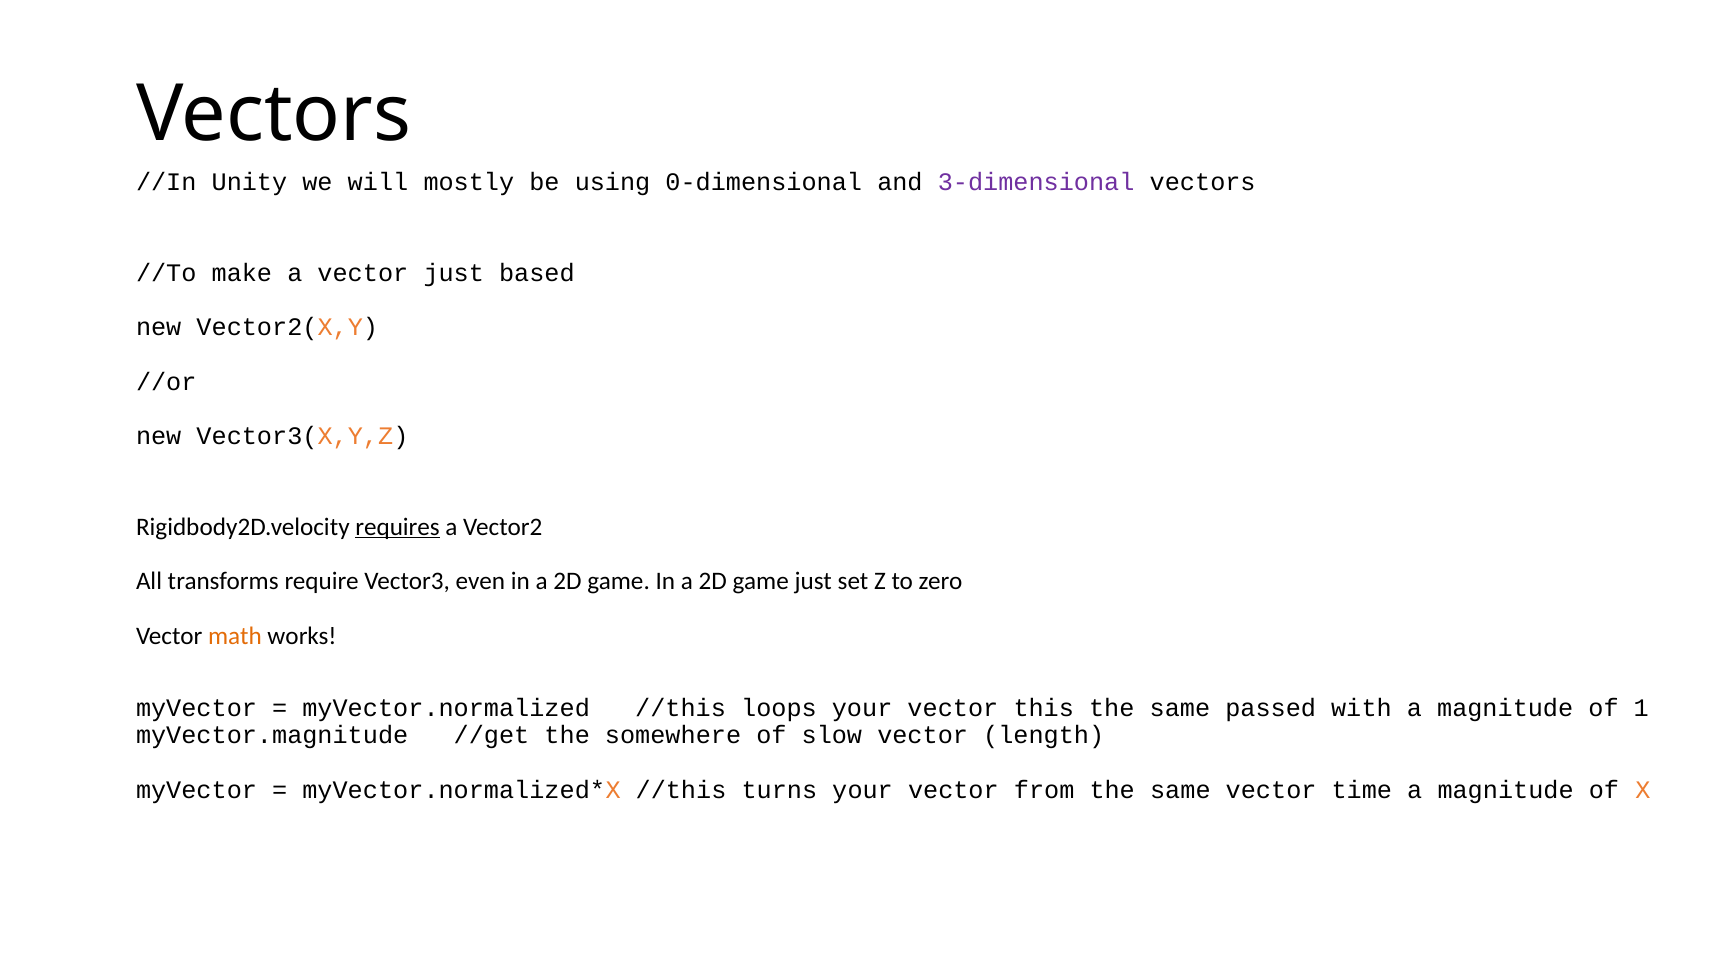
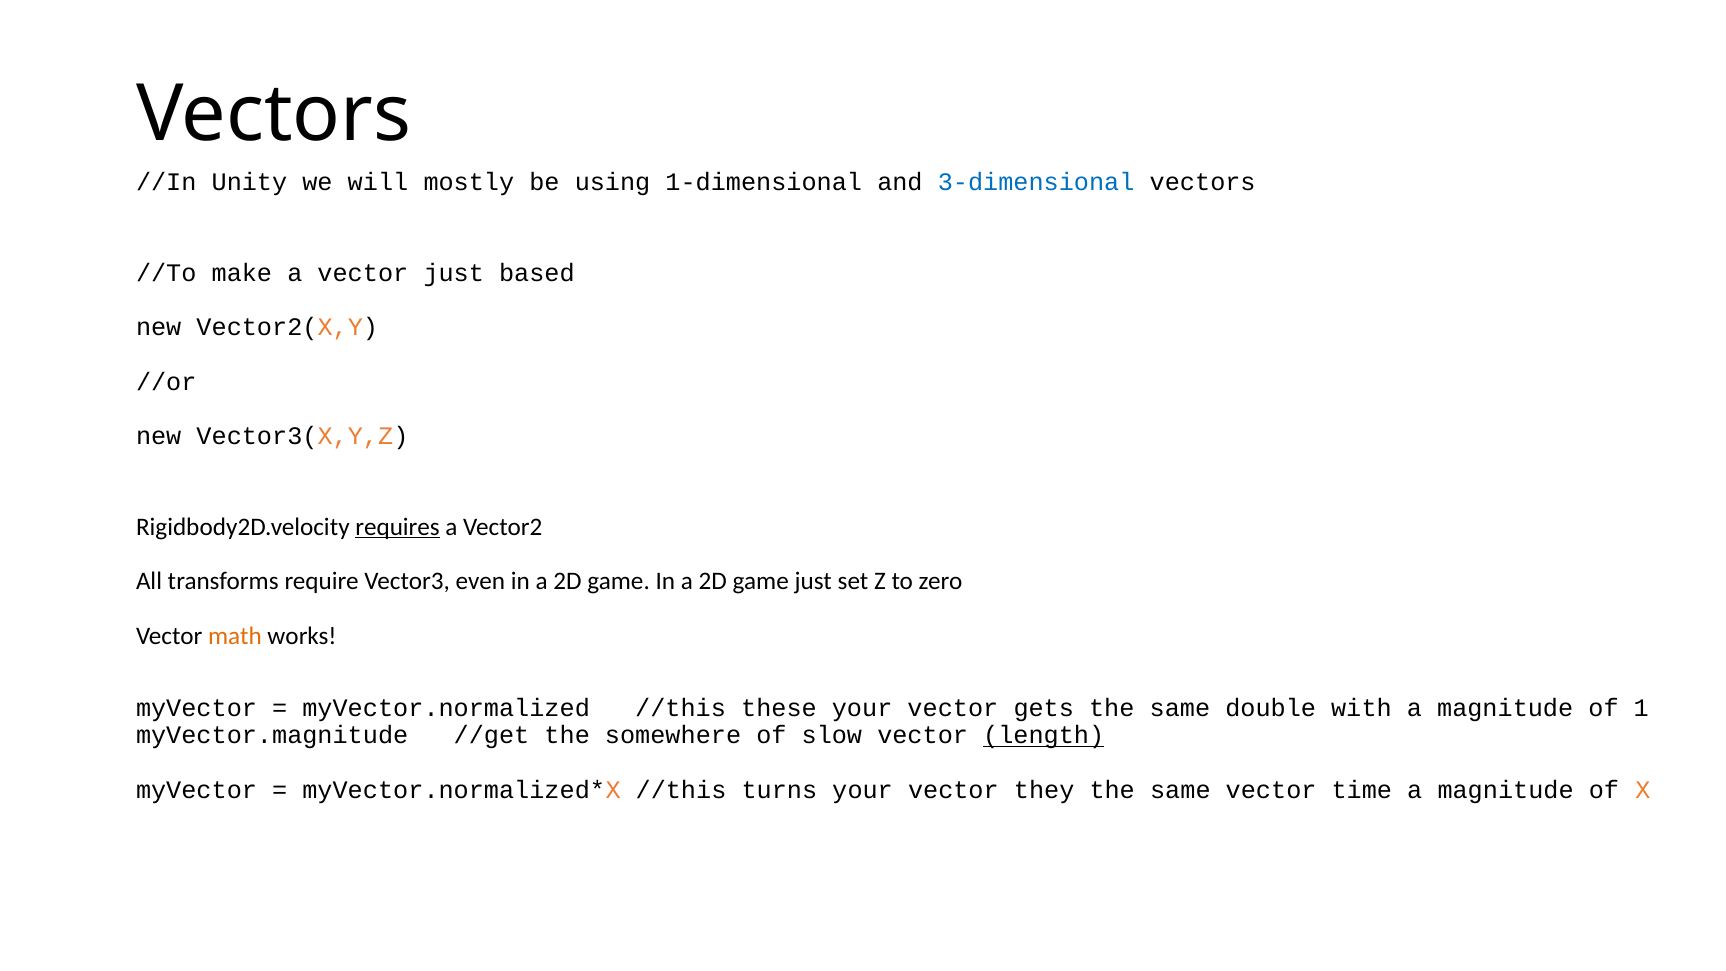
0-dimensional: 0-dimensional -> 1-dimensional
3-dimensional colour: purple -> blue
loops: loops -> these
this: this -> gets
passed: passed -> double
length underline: none -> present
from: from -> they
